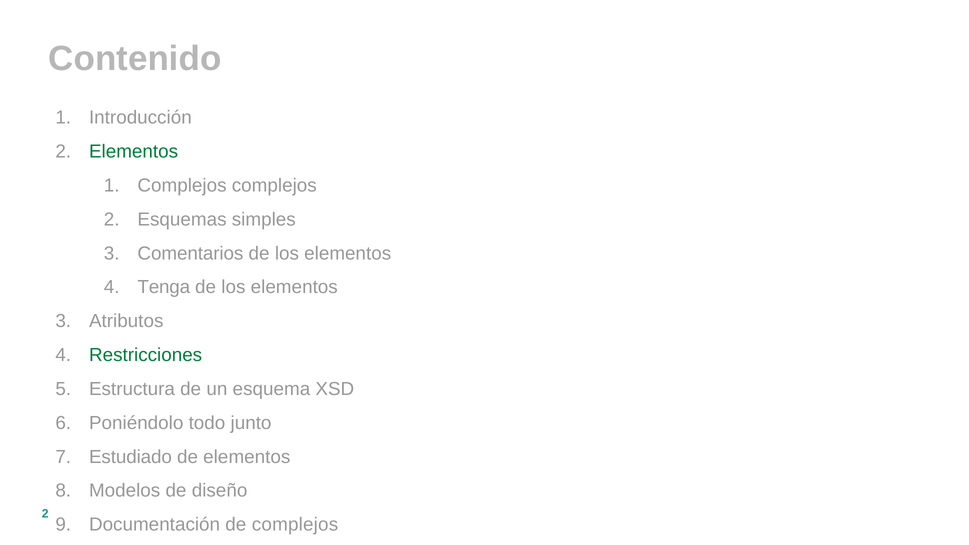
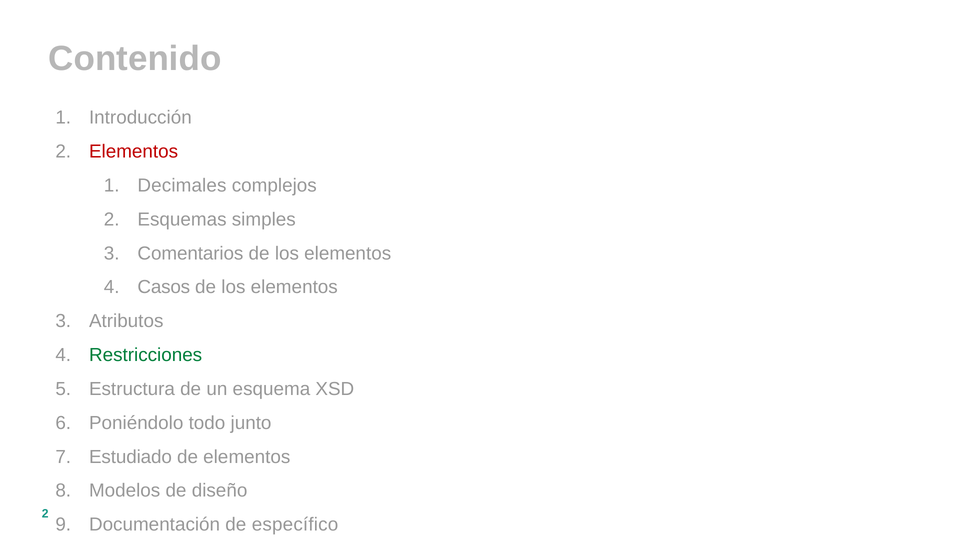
Elementos at (134, 152) colour: green -> red
Complejos at (182, 186): Complejos -> Decimales
Tenga: Tenga -> Casos
de complejos: complejos -> específico
